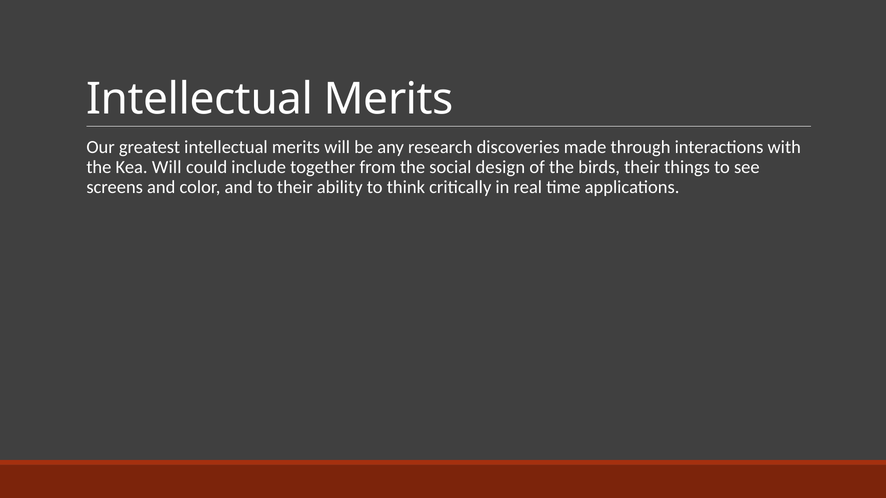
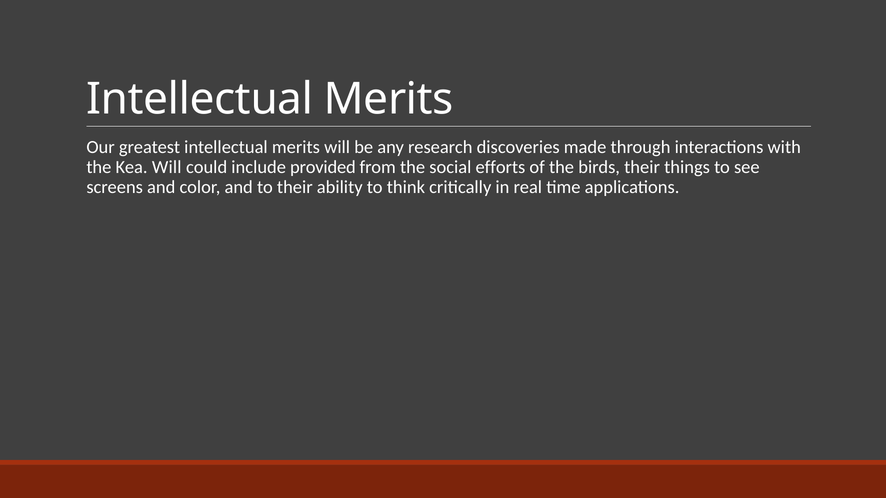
together: together -> provided
design: design -> efforts
